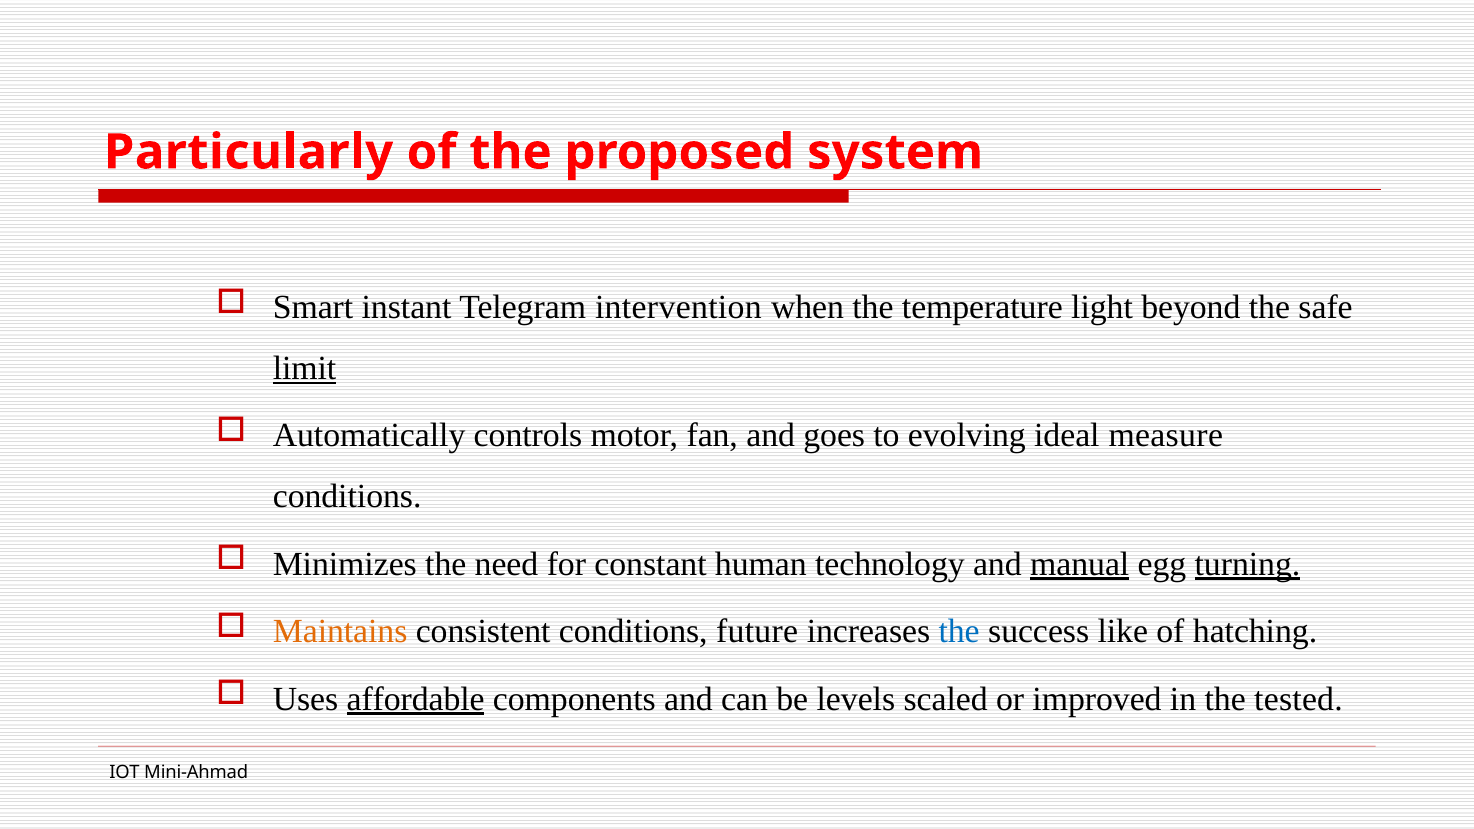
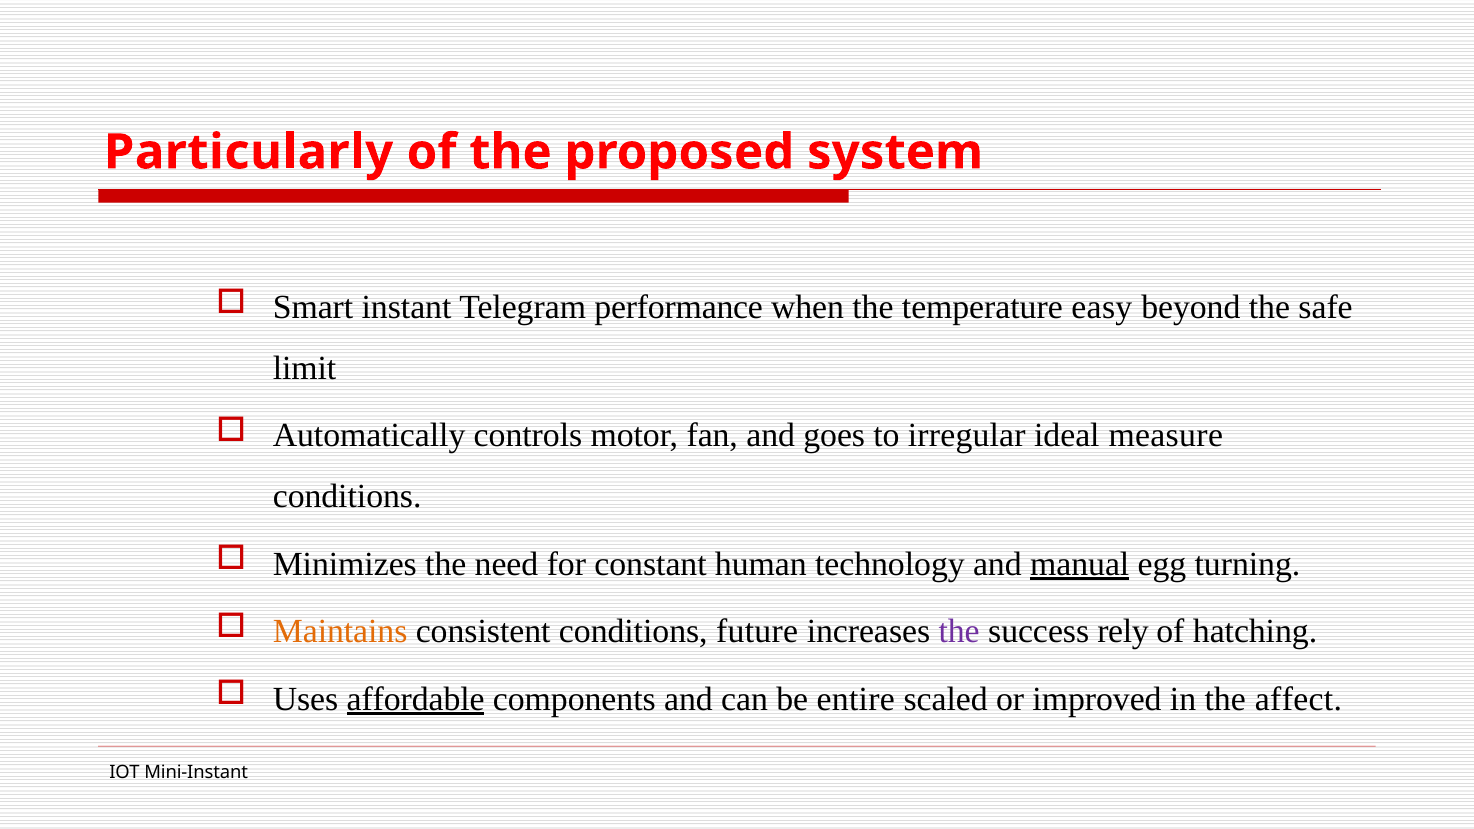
intervention: intervention -> performance
light: light -> easy
limit underline: present -> none
evolving: evolving -> irregular
turning underline: present -> none
the at (959, 632) colour: blue -> purple
like: like -> rely
levels: levels -> entire
tested: tested -> affect
Mini-Ahmad: Mini-Ahmad -> Mini-Instant
